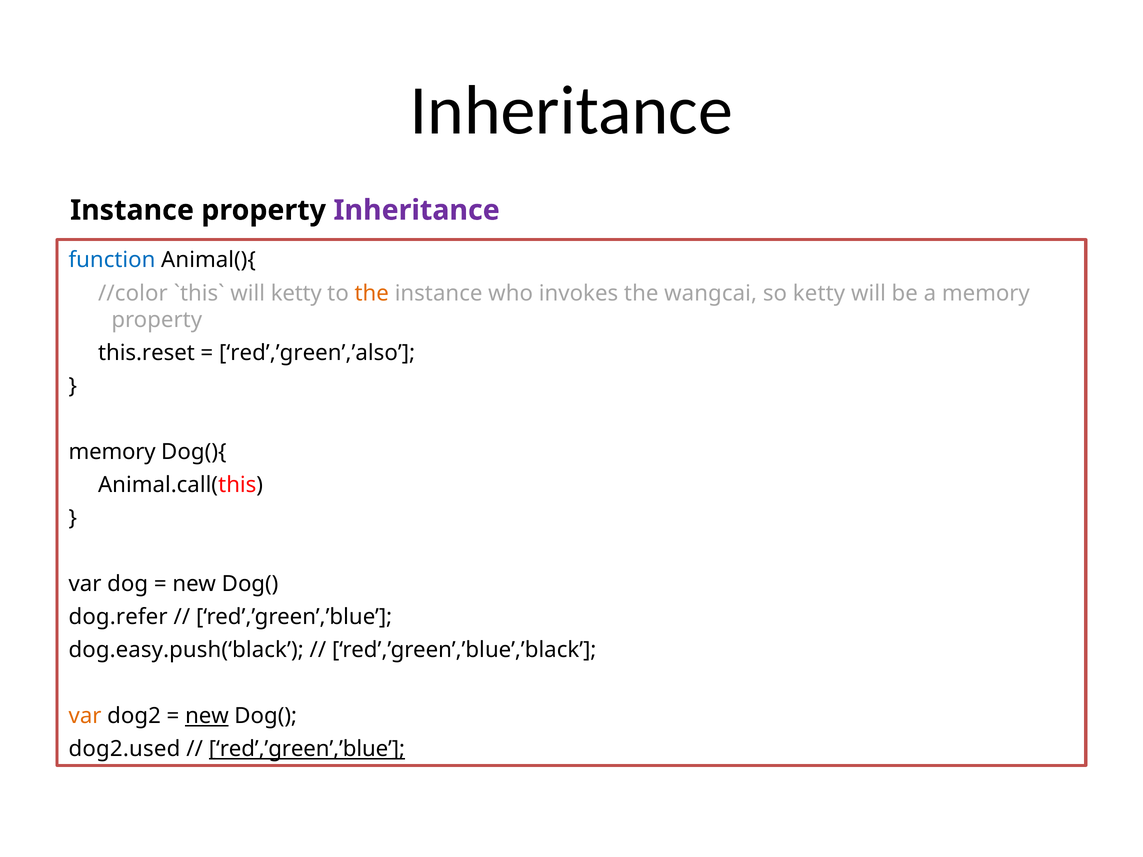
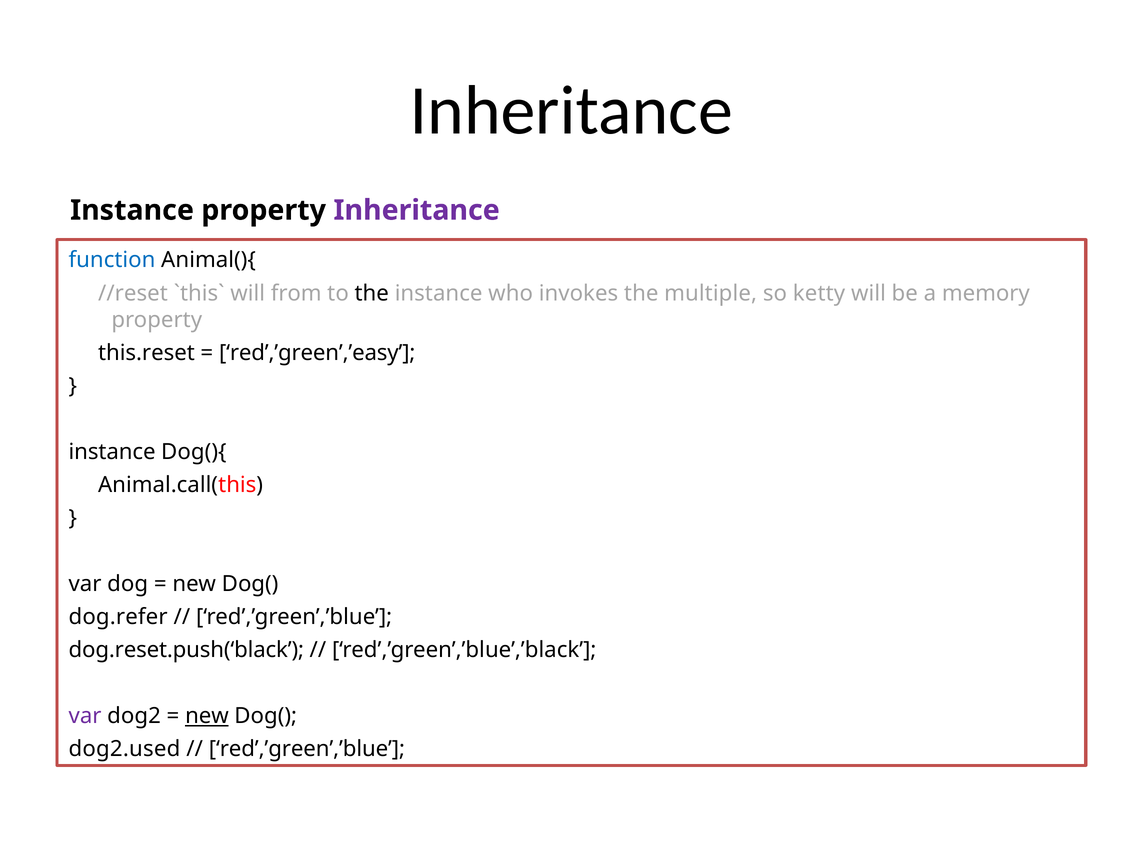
//color: //color -> //reset
will ketty: ketty -> from
the at (372, 293) colour: orange -> black
wangcai: wangcai -> multiple
red’,’green’,’also: red’,’green’,’also -> red’,’green’,’easy
memory at (112, 452): memory -> instance
dog.easy.push(‘black: dog.easy.push(‘black -> dog.reset.push(‘black
var at (85, 716) colour: orange -> purple
red’,’green’,’blue at (307, 749) underline: present -> none
